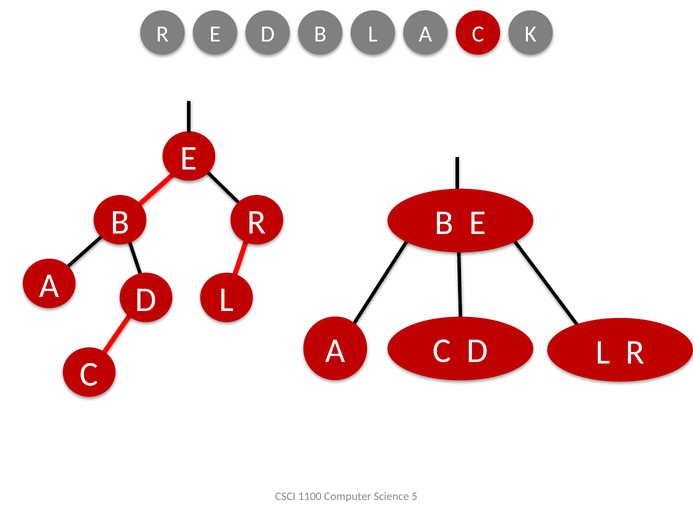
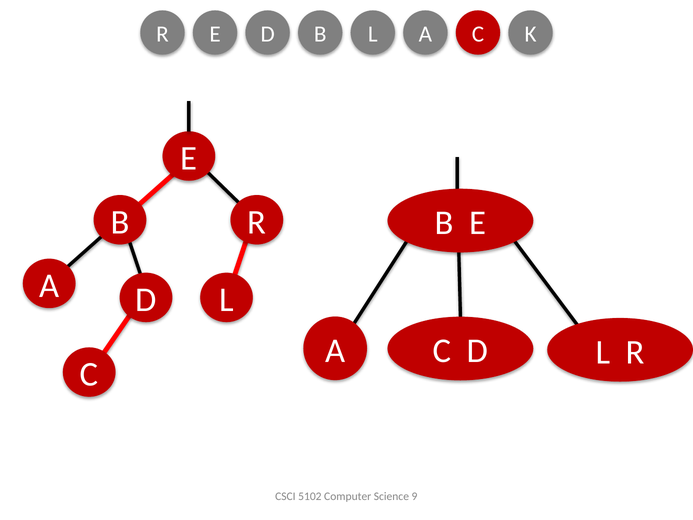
1100: 1100 -> 5102
5: 5 -> 9
